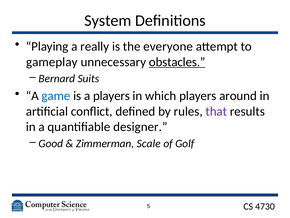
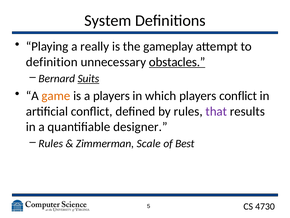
everyone: everyone -> gameplay
gameplay: gameplay -> definition
Suits underline: none -> present
game colour: blue -> orange
players around: around -> conflict
Good at (51, 143): Good -> Rules
Golf: Golf -> Best
